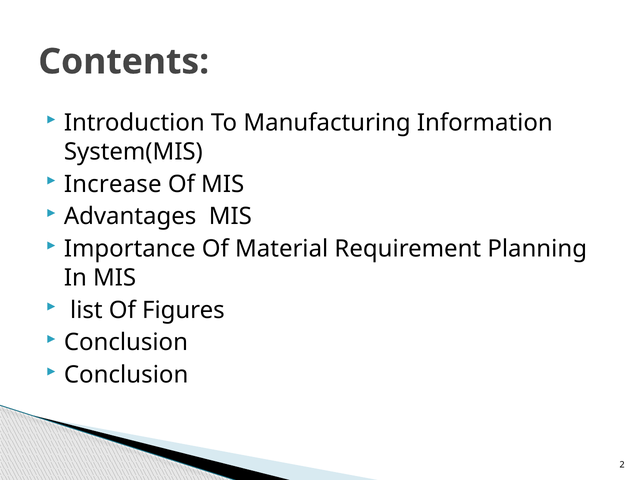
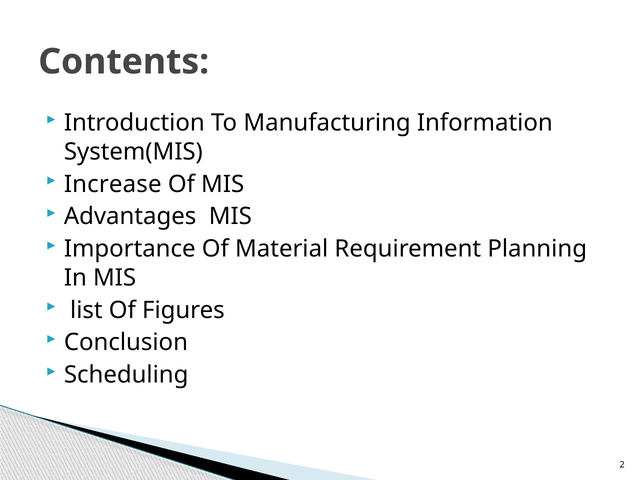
Conclusion at (126, 375): Conclusion -> Scheduling
